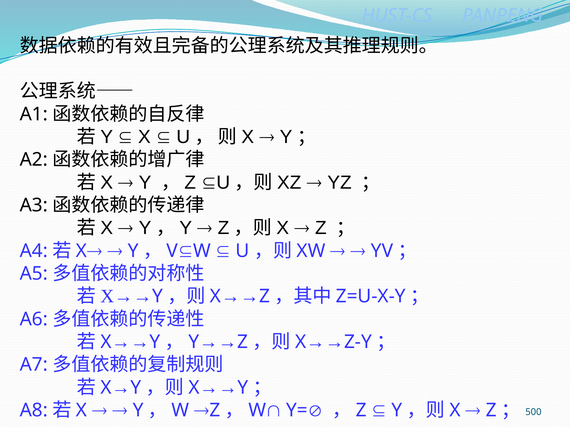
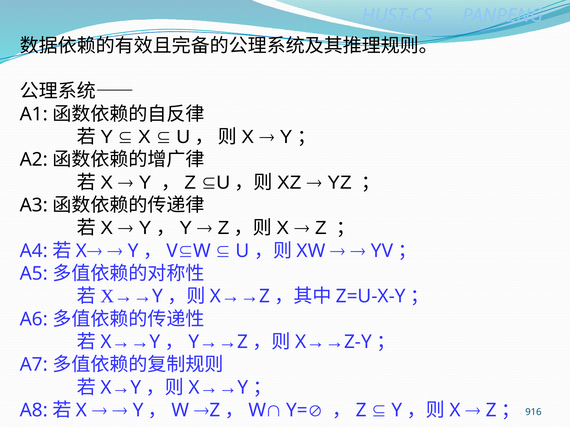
500: 500 -> 916
